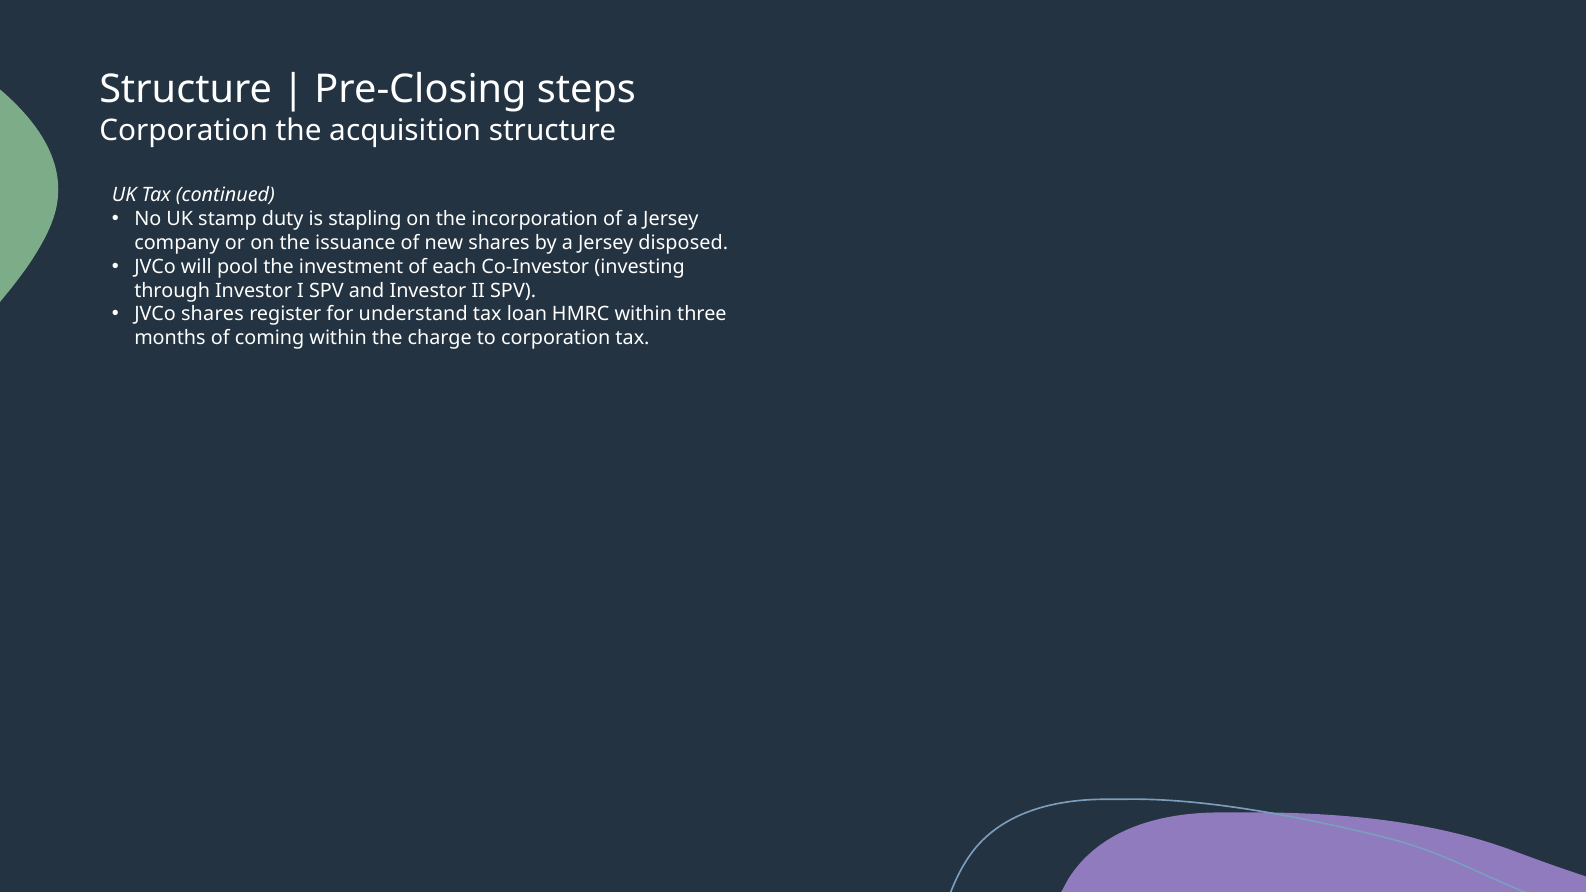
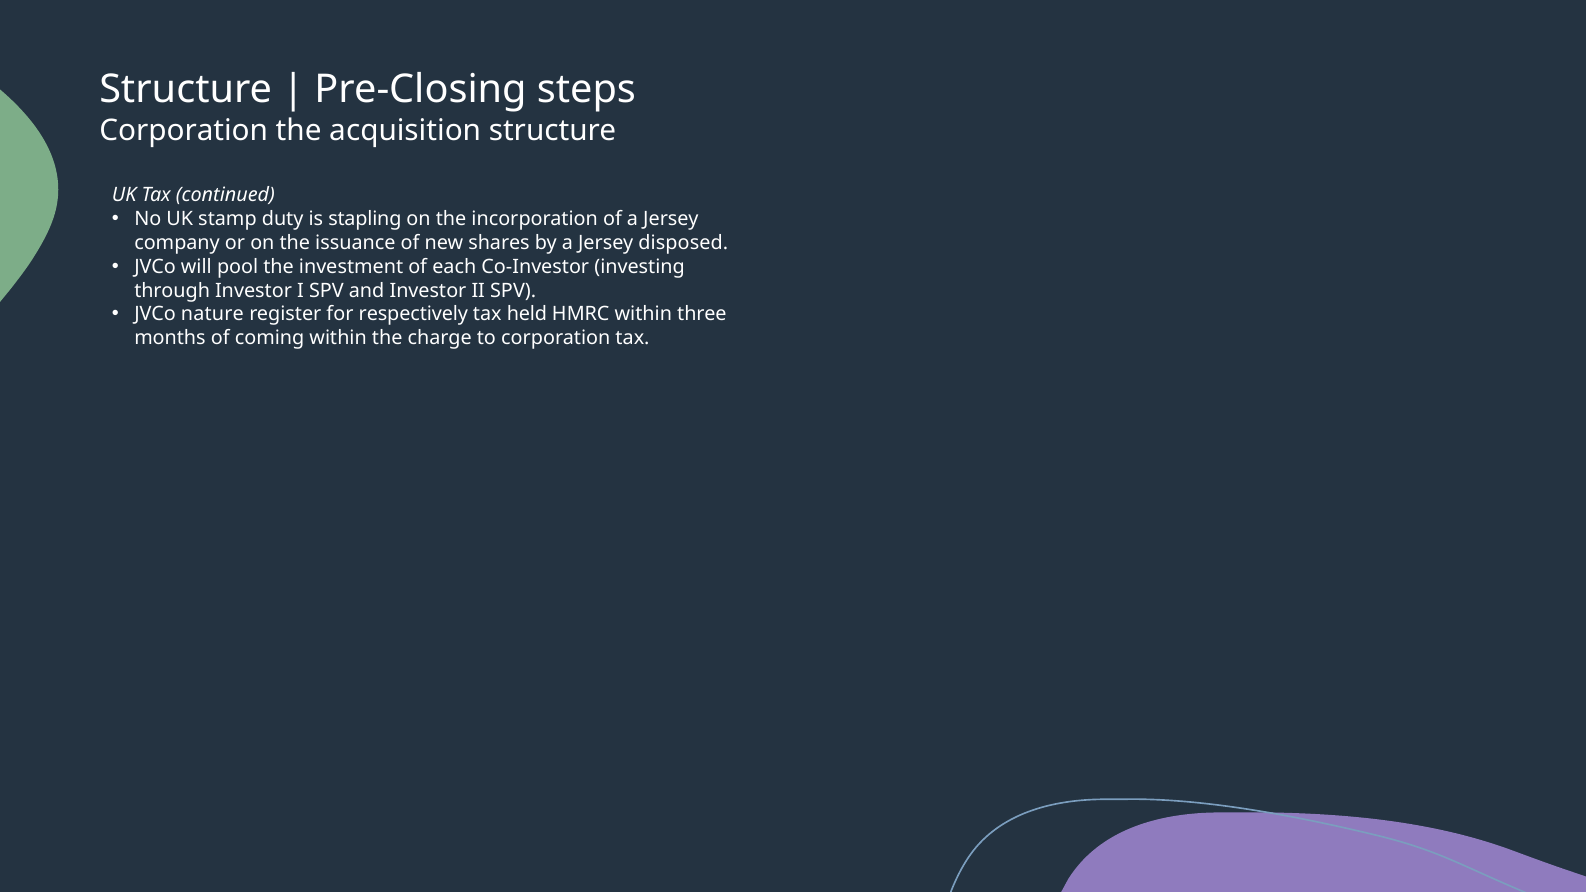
shares at (212, 314): shares -> nature
understand: understand -> respectively
loan: loan -> held
